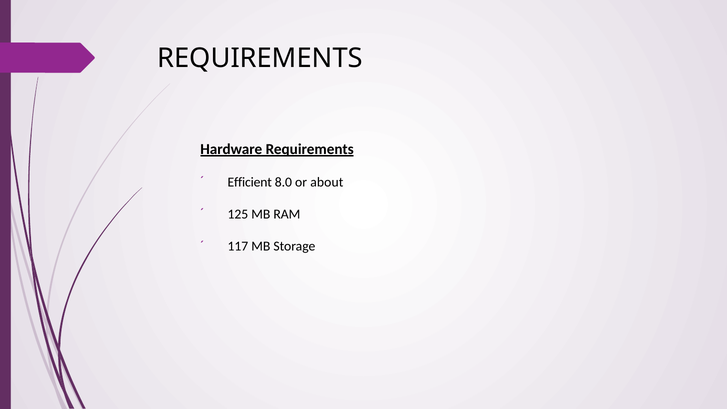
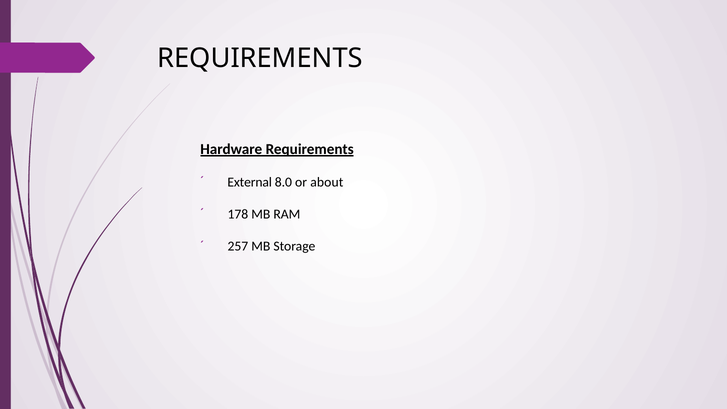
Efficient: Efficient -> External
125: 125 -> 178
117: 117 -> 257
